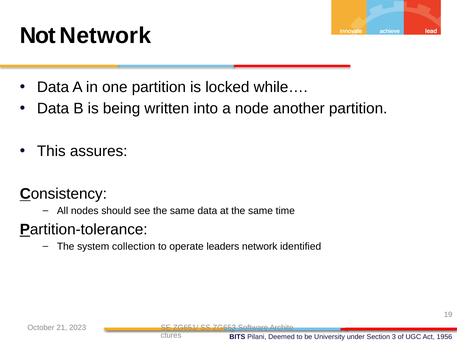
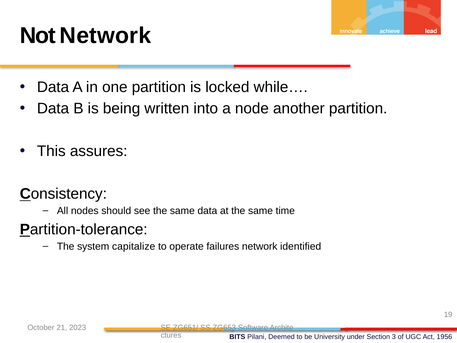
collection: collection -> capitalize
leaders: leaders -> failures
